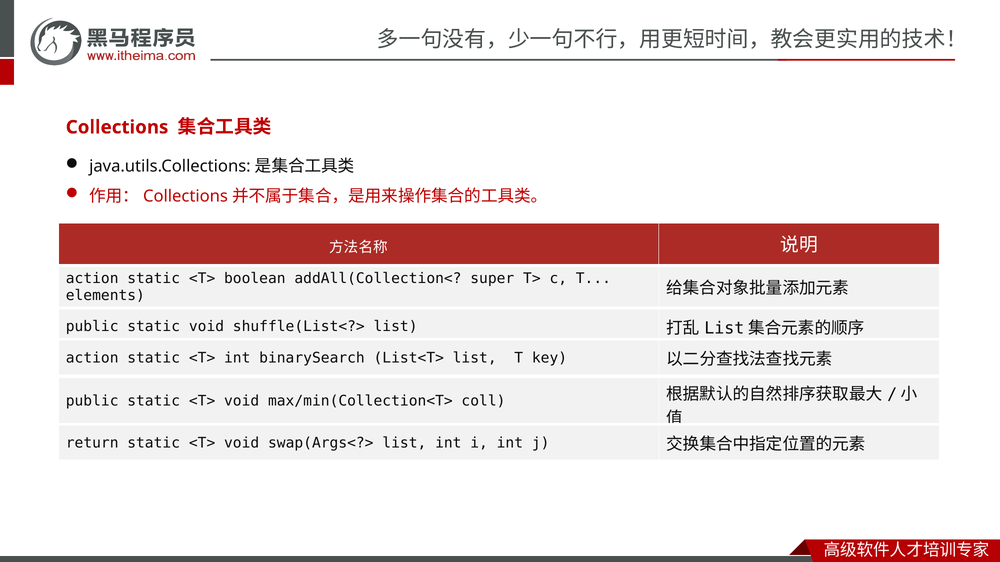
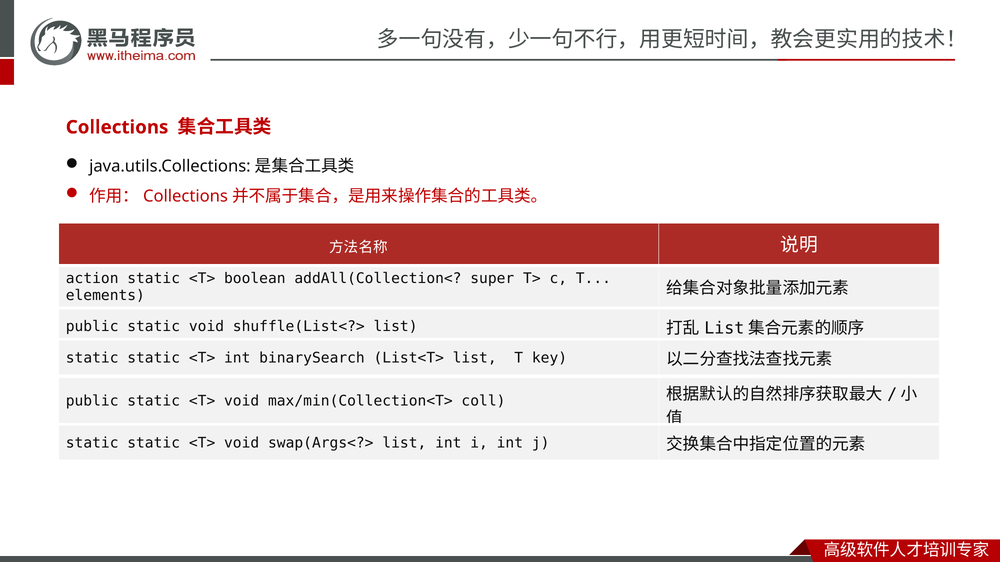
action at (92, 358): action -> static
return at (92, 443): return -> static
